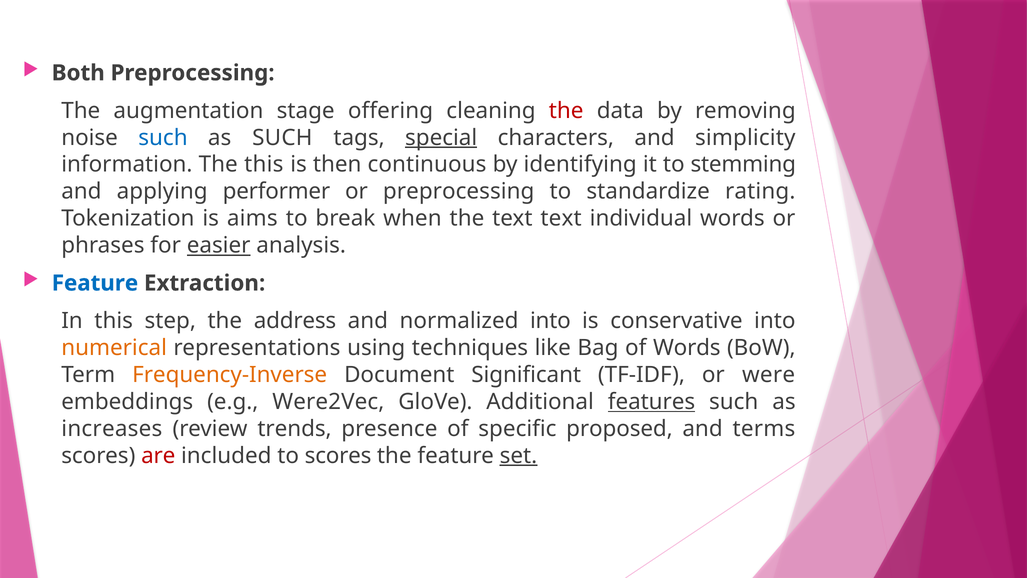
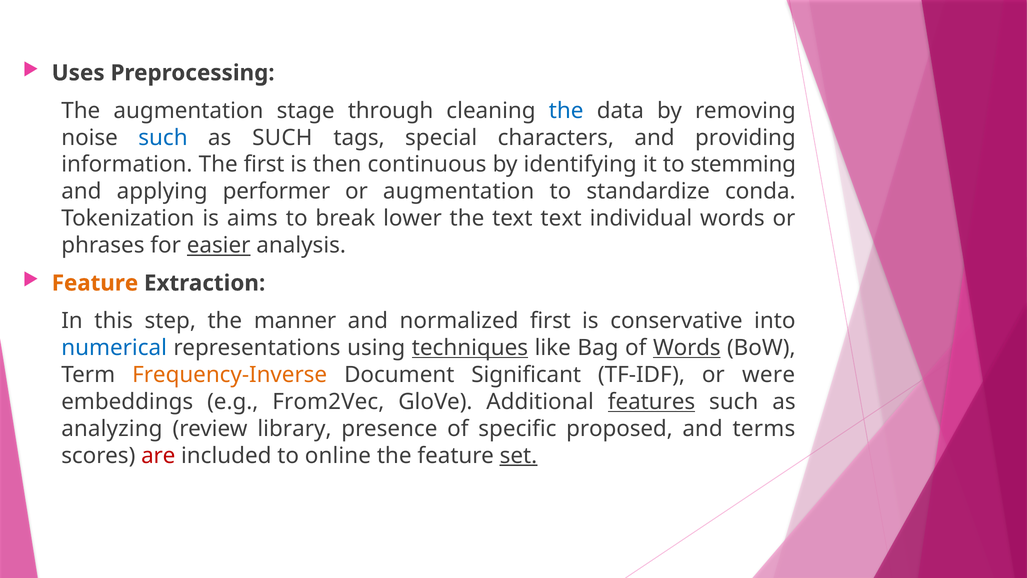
Both: Both -> Uses
offering: offering -> through
the at (566, 111) colour: red -> blue
special underline: present -> none
simplicity: simplicity -> providing
The this: this -> first
or preprocessing: preprocessing -> augmentation
rating: rating -> conda
when: when -> lower
Feature at (95, 283) colour: blue -> orange
address: address -> manner
normalized into: into -> first
numerical colour: orange -> blue
techniques underline: none -> present
Words at (687, 348) underline: none -> present
Were2Vec: Were2Vec -> From2Vec
increases: increases -> analyzing
trends: trends -> library
to scores: scores -> online
